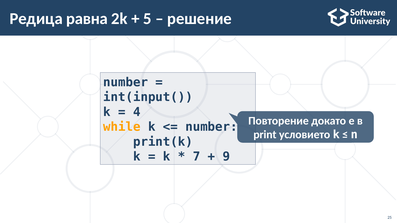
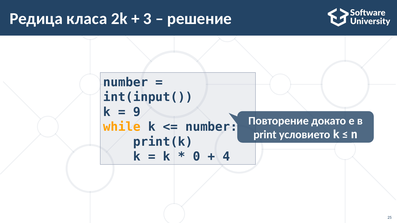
равна: равна -> класа
5: 5 -> 3
4: 4 -> 9
7: 7 -> 0
9: 9 -> 4
